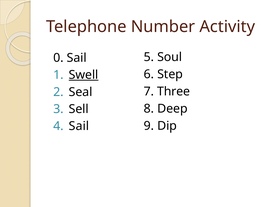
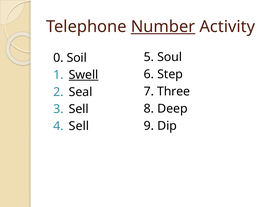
Number underline: none -> present
0 Sail: Sail -> Soil
Sail at (79, 126): Sail -> Sell
